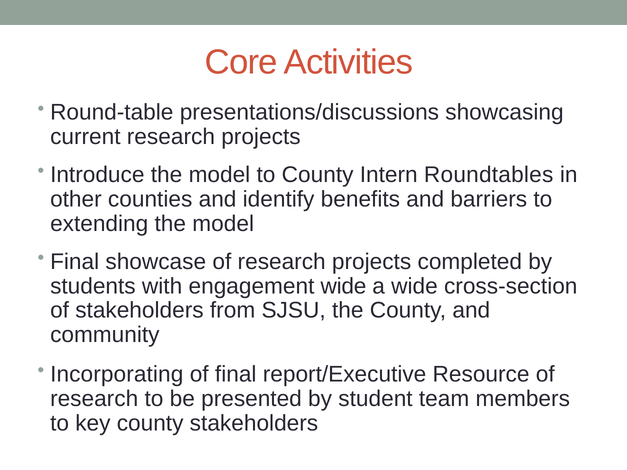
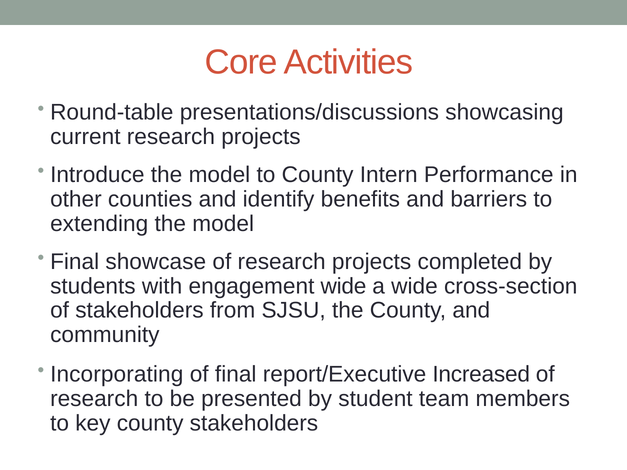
Roundtables: Roundtables -> Performance
Resource: Resource -> Increased
